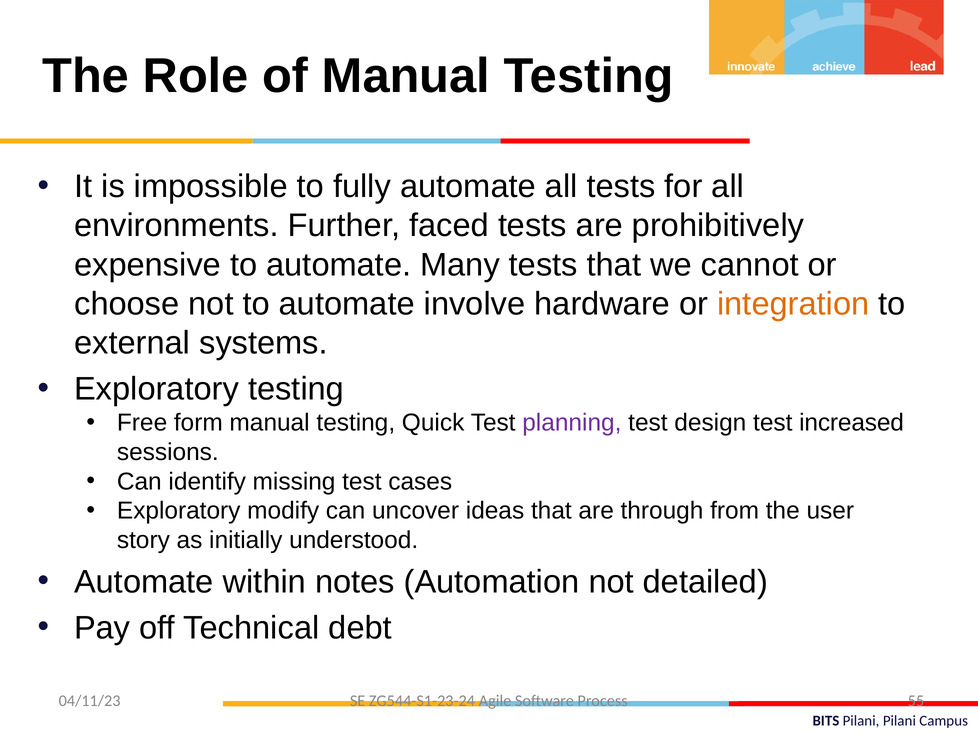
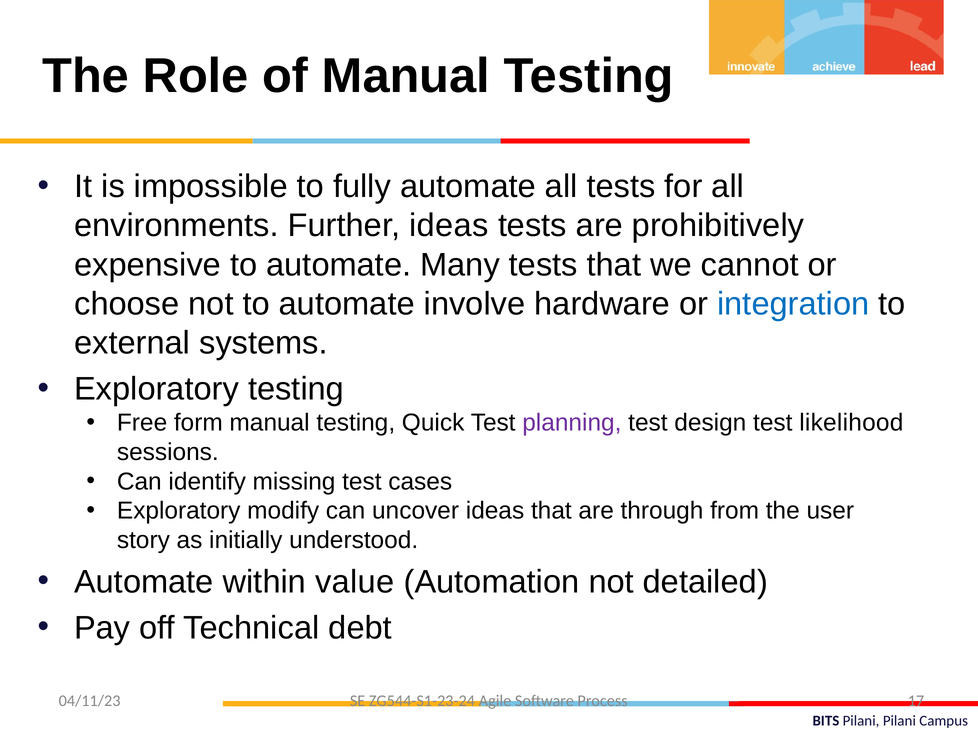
Further faced: faced -> ideas
integration colour: orange -> blue
increased: increased -> likelihood
notes: notes -> value
55: 55 -> 17
